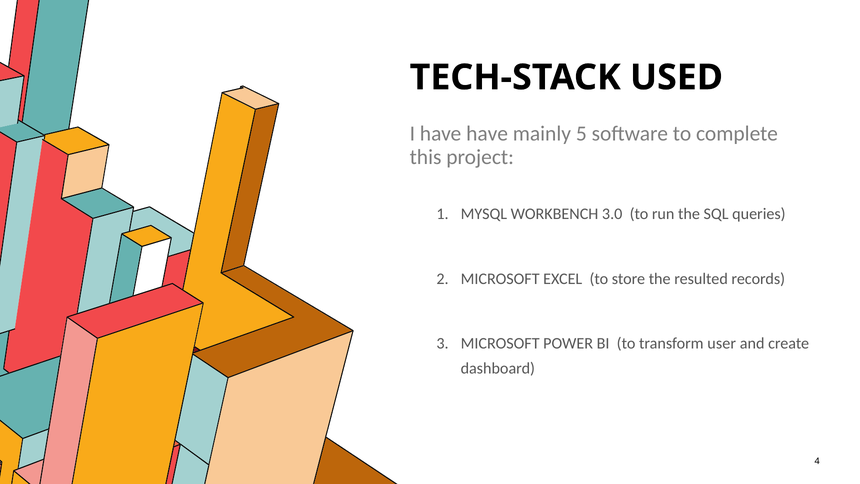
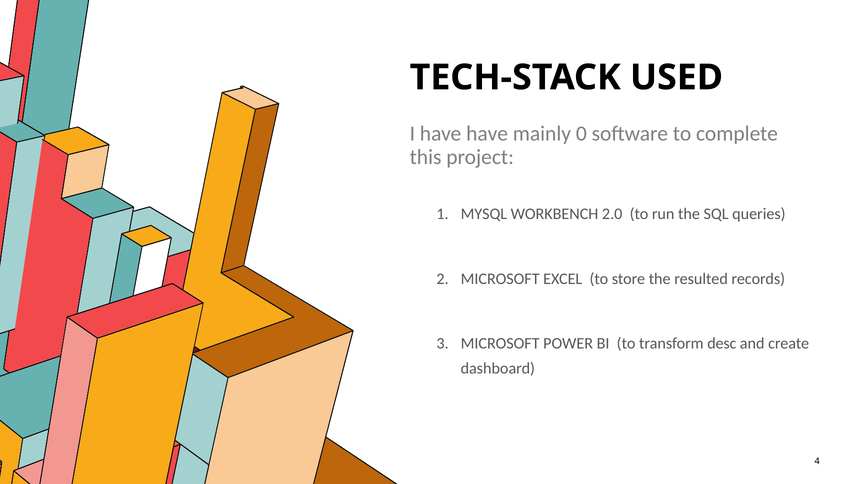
5: 5 -> 0
3.0: 3.0 -> 2.0
user: user -> desc
